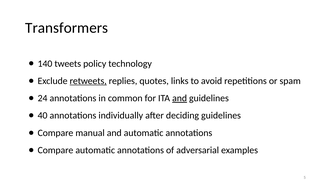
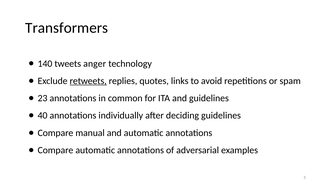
policy: policy -> anger
24: 24 -> 23
and at (180, 98) underline: present -> none
